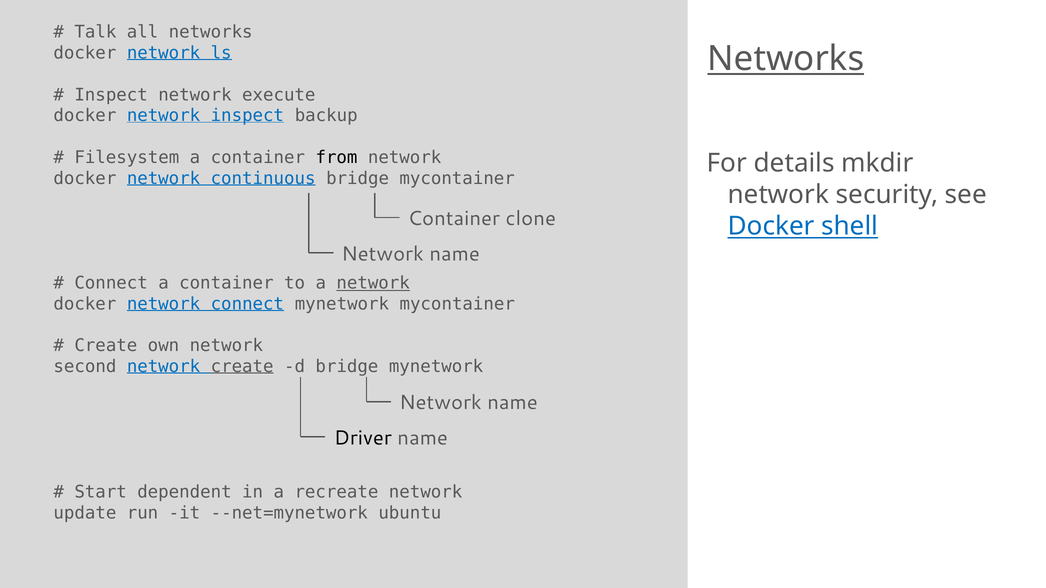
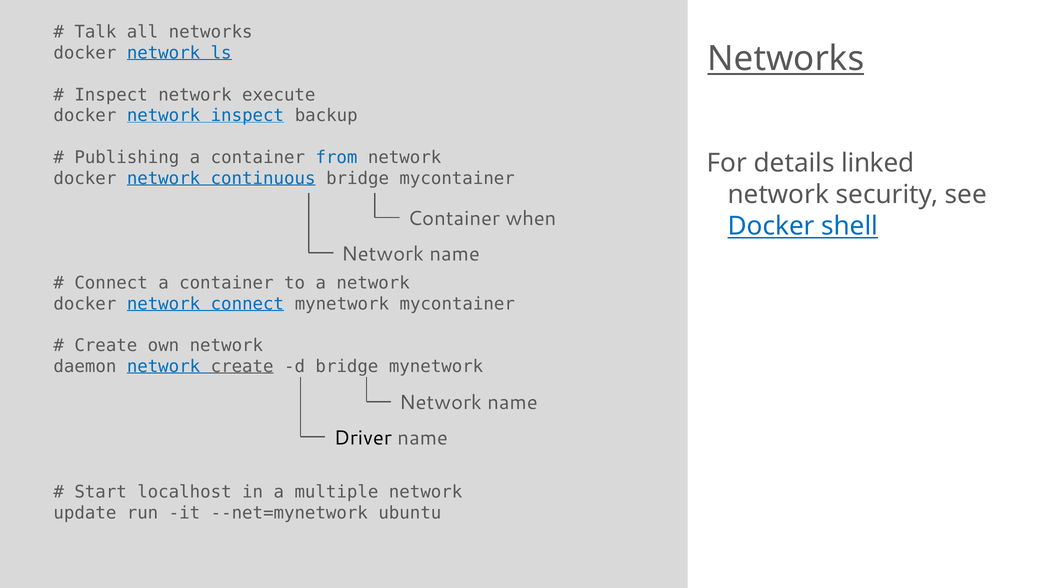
Filesystem: Filesystem -> Publishing
from colour: black -> blue
mkdir: mkdir -> linked
clone: clone -> when
network at (373, 283) underline: present -> none
second: second -> daemon
dependent: dependent -> localhost
recreate: recreate -> multiple
